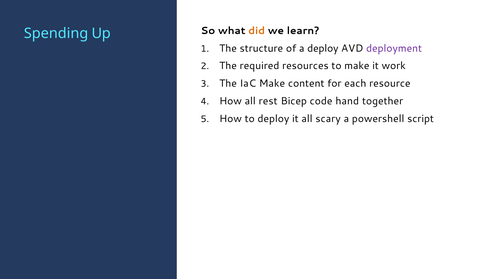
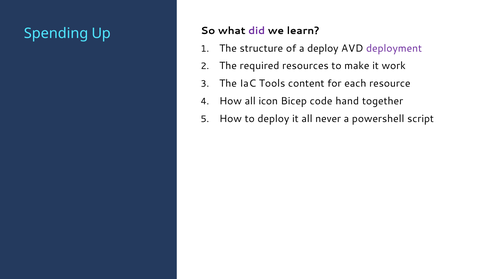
did colour: orange -> purple
IaC Make: Make -> Tools
rest: rest -> icon
scary: scary -> never
